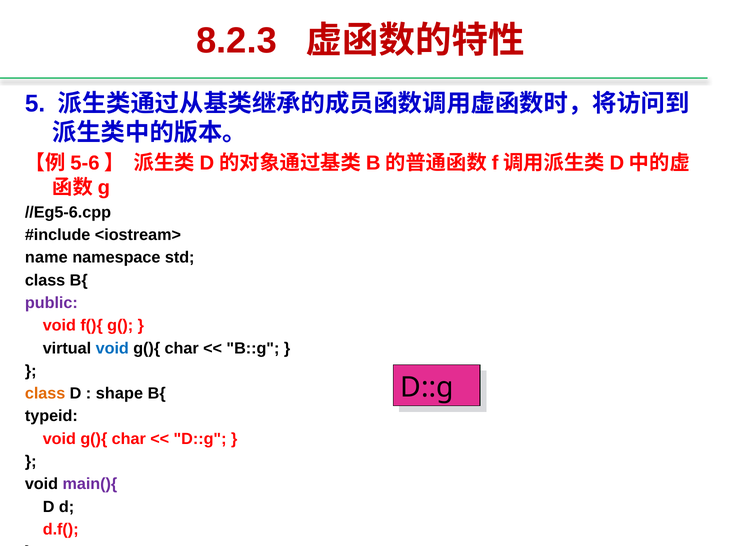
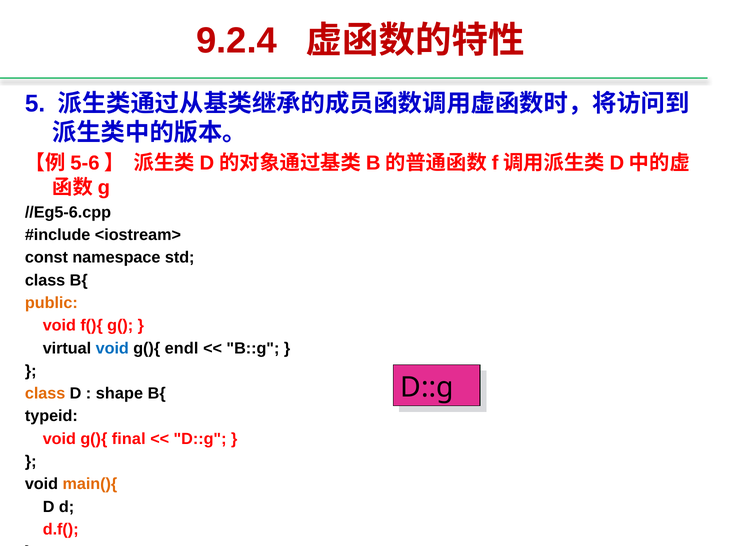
8.2.3: 8.2.3 -> 9.2.4
name: name -> const
public colour: purple -> orange
char at (182, 349): char -> endl
char at (129, 439): char -> final
main(){ colour: purple -> orange
